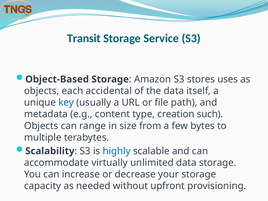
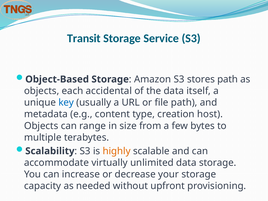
stores uses: uses -> path
such: such -> host
highly colour: blue -> orange
